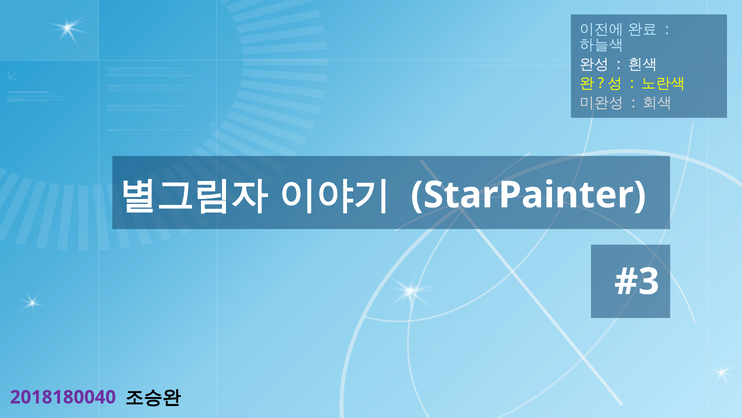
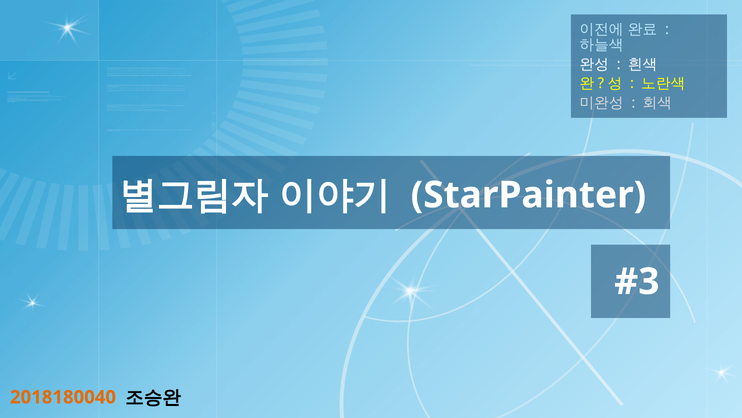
2018180040 colour: purple -> orange
